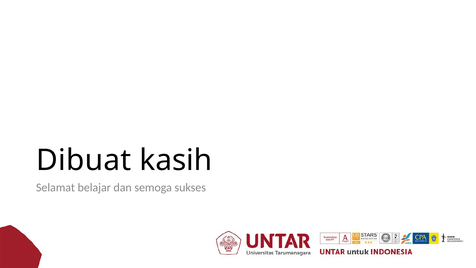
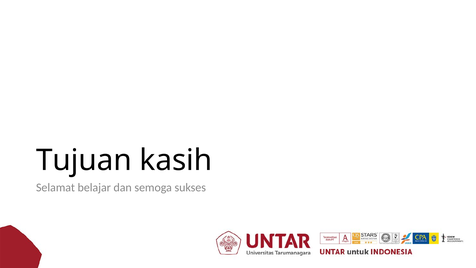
Dibuat: Dibuat -> Tujuan
